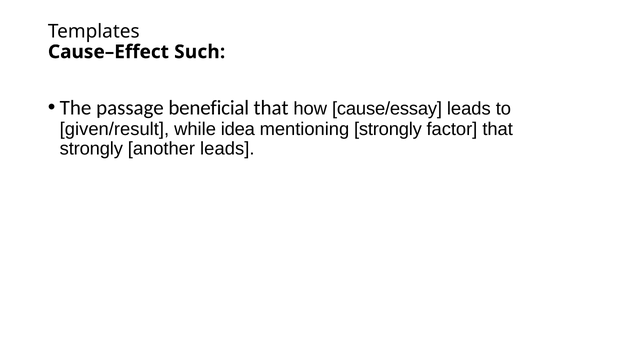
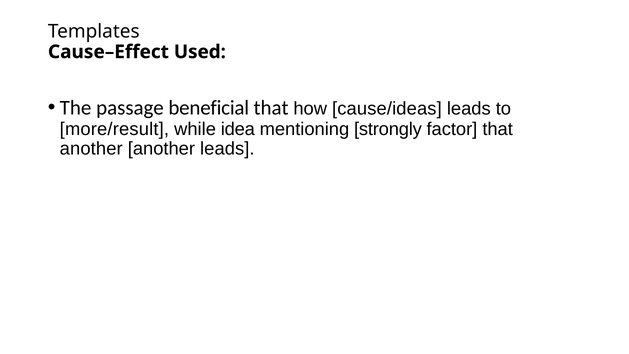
Such: Such -> Used
cause/essay: cause/essay -> cause/ideas
given/result: given/result -> more/result
strongly at (91, 149): strongly -> another
